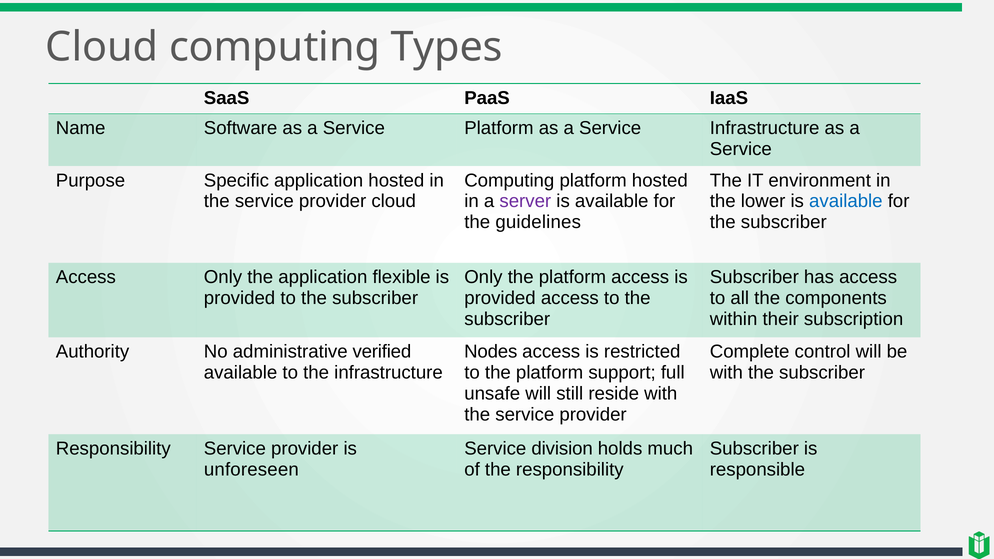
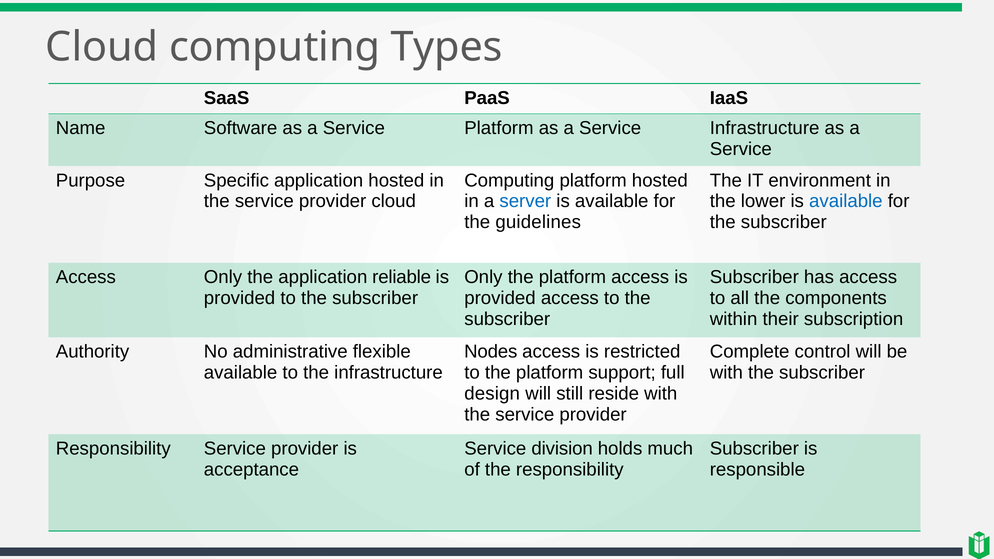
server colour: purple -> blue
flexible: flexible -> reliable
verified: verified -> flexible
unsafe: unsafe -> design
unforeseen: unforeseen -> acceptance
